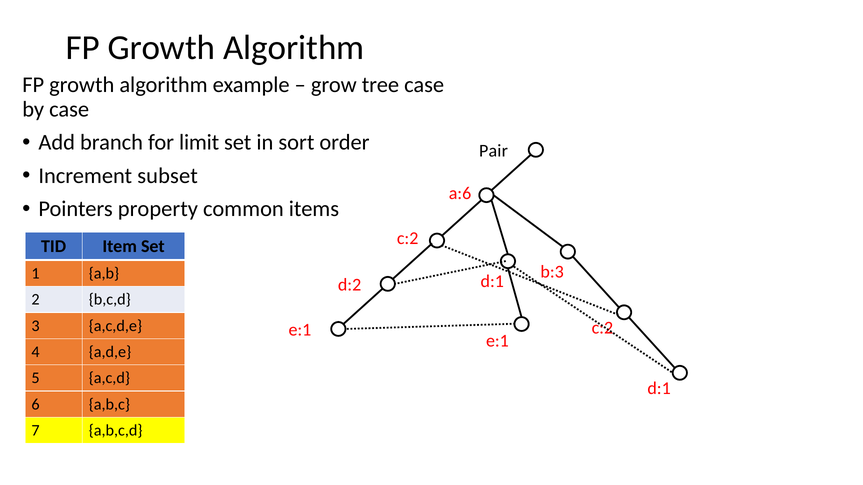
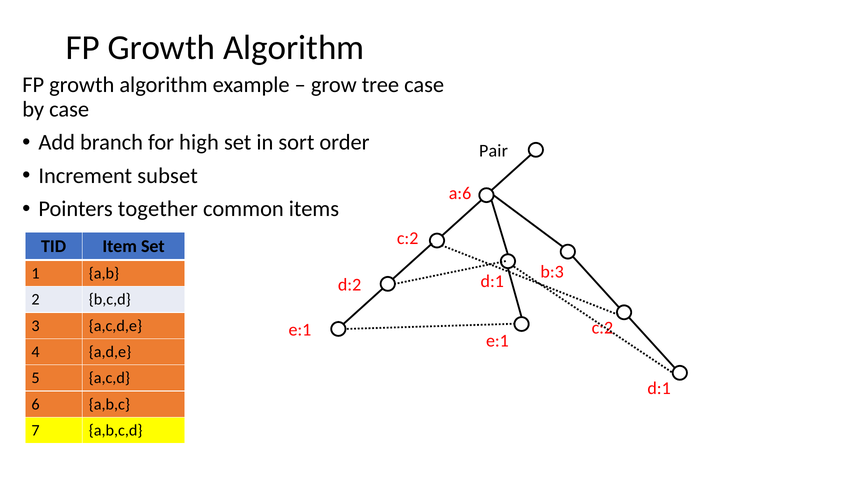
limit: limit -> high
property: property -> together
